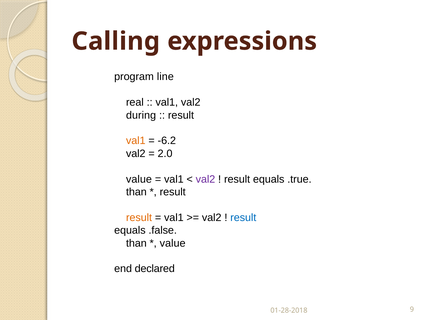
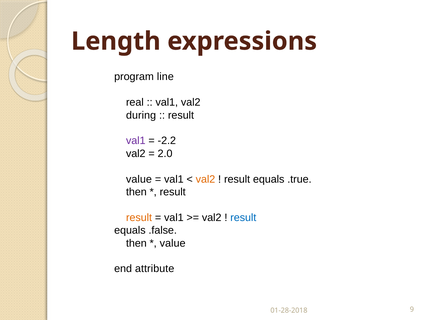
Calling: Calling -> Length
val1 at (136, 141) colour: orange -> purple
-6.2: -6.2 -> -2.2
val2 at (205, 179) colour: purple -> orange
than at (136, 192): than -> then
than at (136, 243): than -> then
declared: declared -> attribute
